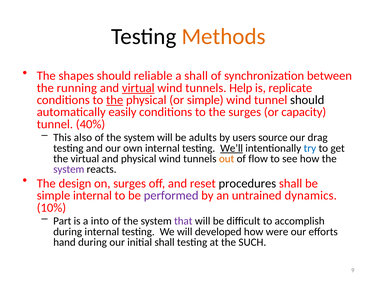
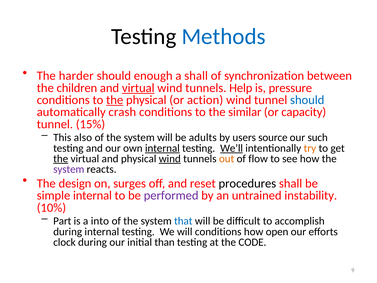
Methods colour: orange -> blue
shapes: shapes -> harder
reliable: reliable -> enough
running: running -> children
replicate: replicate -> pressure
or simple: simple -> action
should at (307, 100) colour: black -> blue
easily: easily -> crash
the surges: surges -> similar
40%: 40% -> 15%
drag: drag -> such
internal at (162, 148) underline: none -> present
try colour: blue -> orange
the at (61, 159) underline: none -> present
wind at (170, 159) underline: none -> present
dynamics: dynamics -> instability
that colour: purple -> blue
will developed: developed -> conditions
were: were -> open
hand: hand -> clock
initial shall: shall -> than
SUCH: SUCH -> CODE
